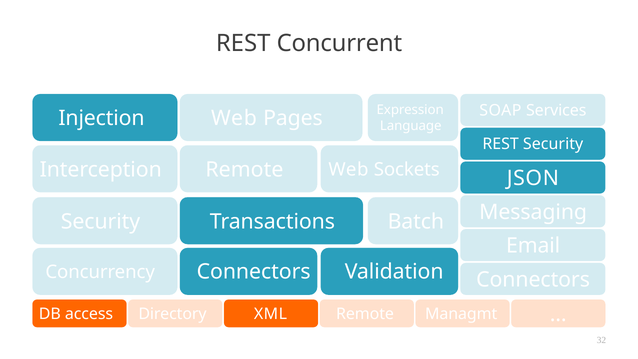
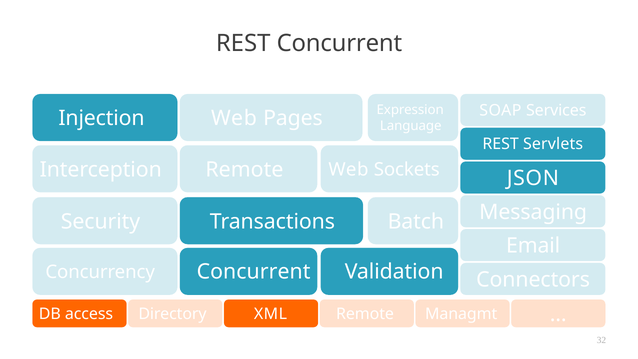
REST Security: Security -> Servlets
Connectors at (254, 272): Connectors -> Concurrent
